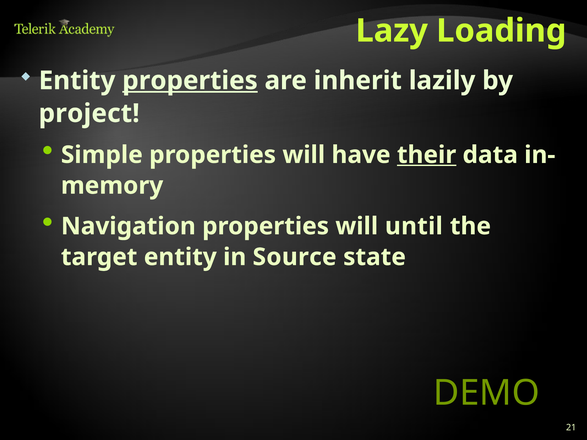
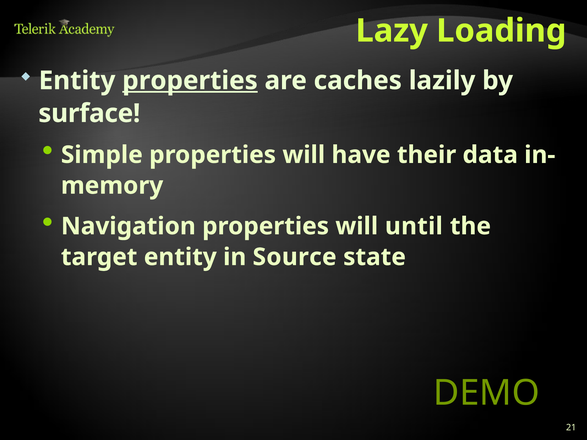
inherit: inherit -> caches
project: project -> surface
their underline: present -> none
